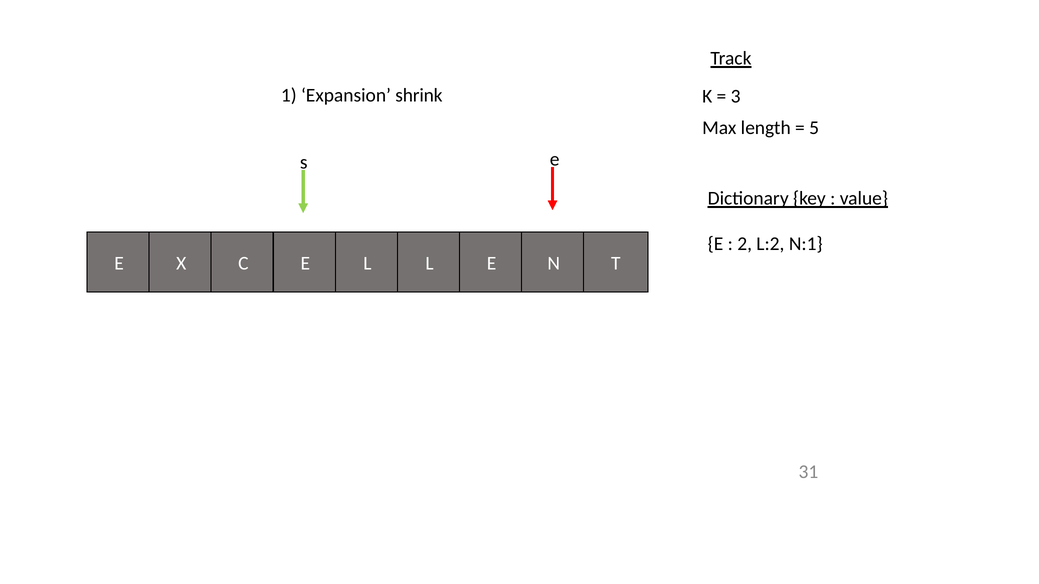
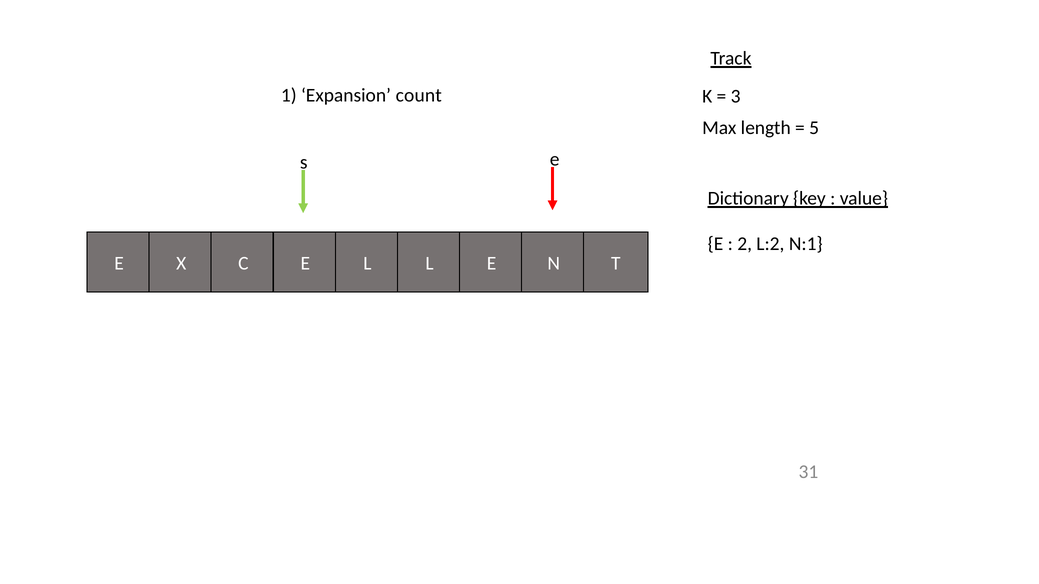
shrink: shrink -> count
